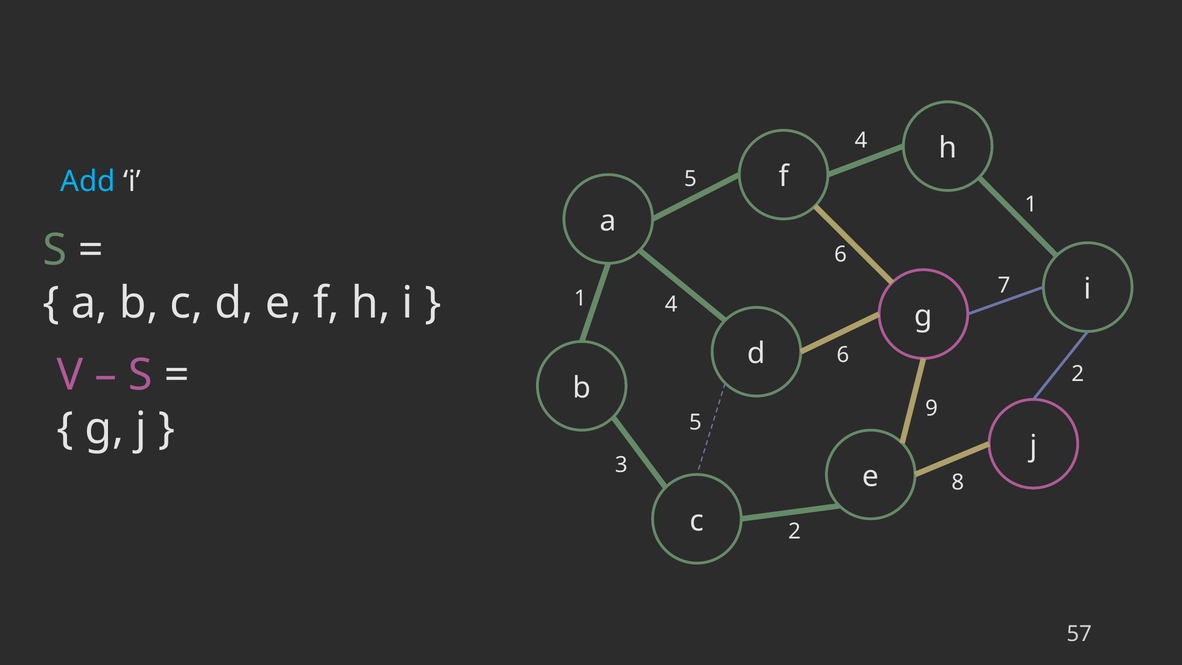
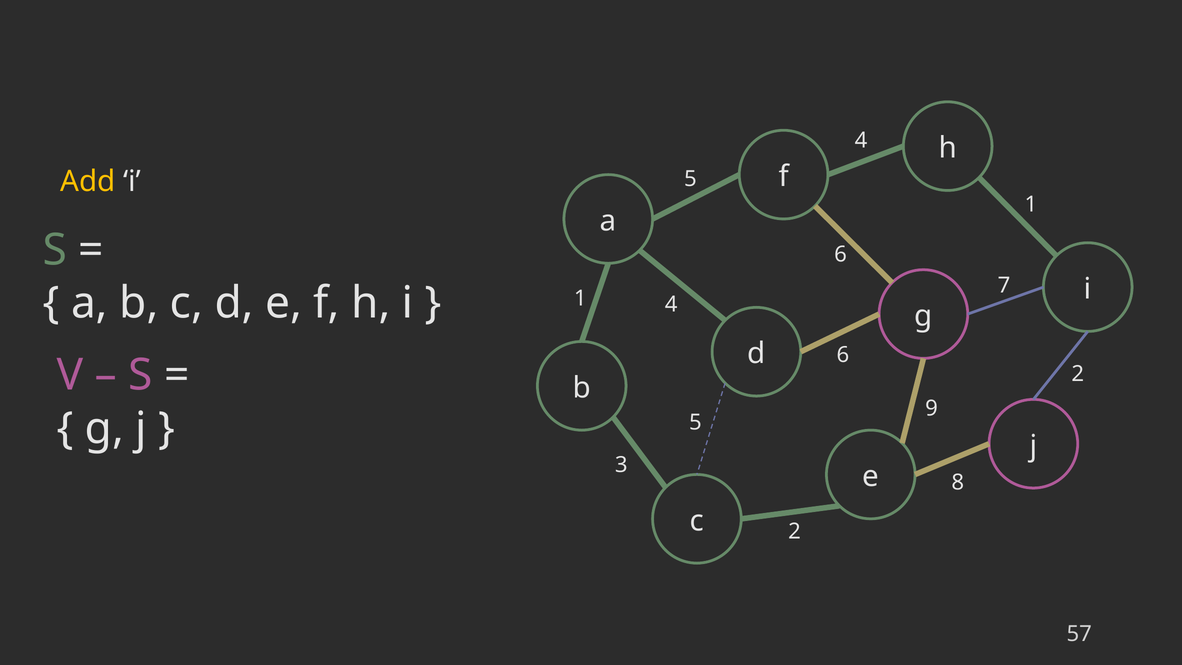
Add colour: light blue -> yellow
